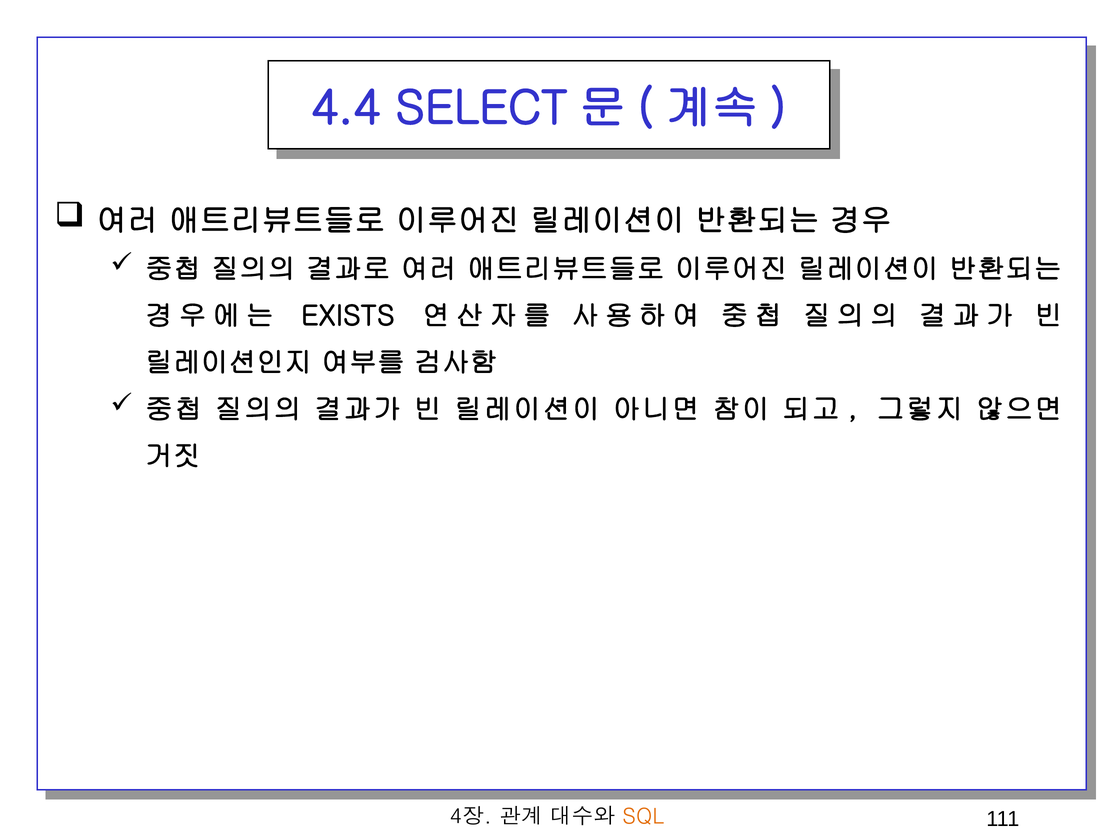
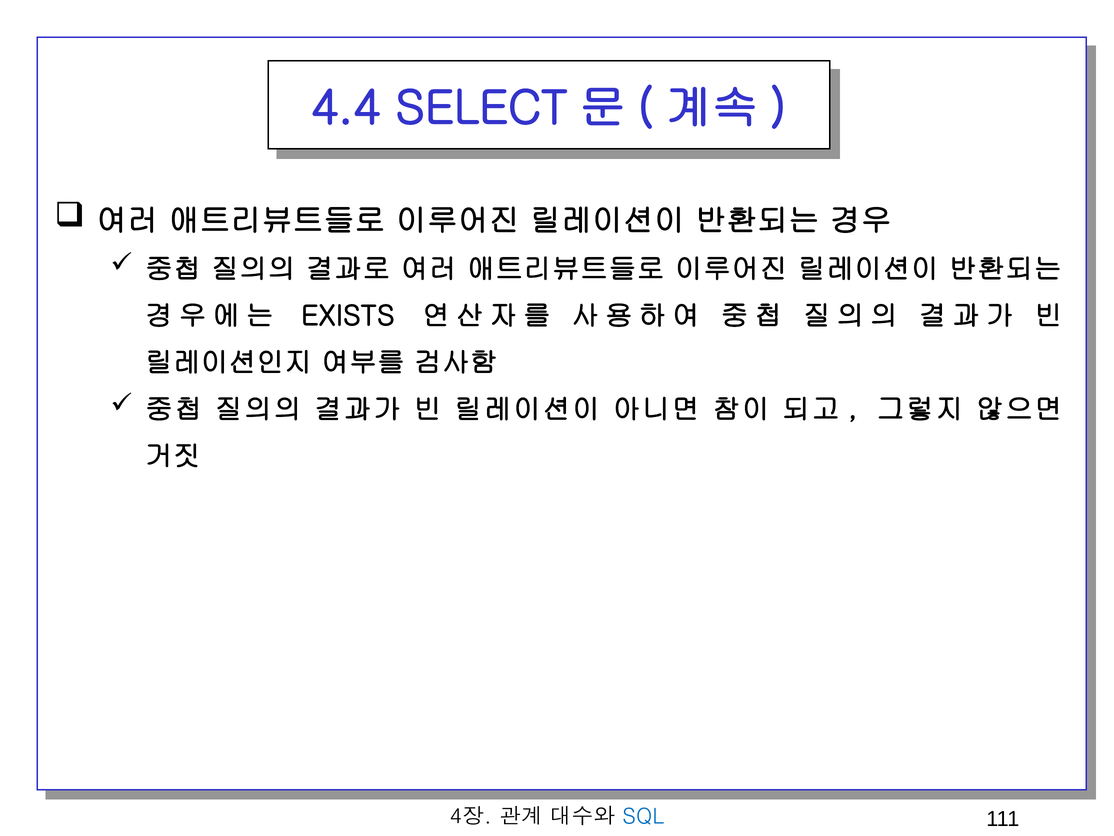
SQL colour: orange -> blue
